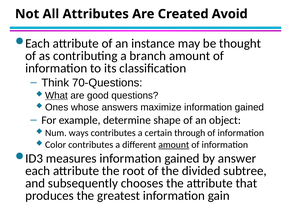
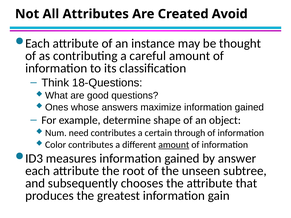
branch: branch -> careful
70-Questions: 70-Questions -> 18-Questions
What underline: present -> none
ways: ways -> need
divided: divided -> unseen
